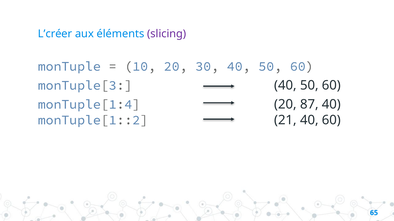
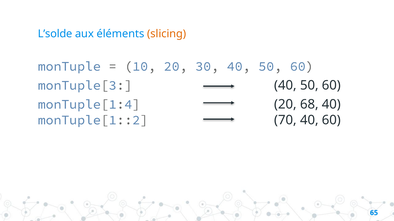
L’créer: L’créer -> L’solde
slicing colour: purple -> orange
87: 87 -> 68
21: 21 -> 70
